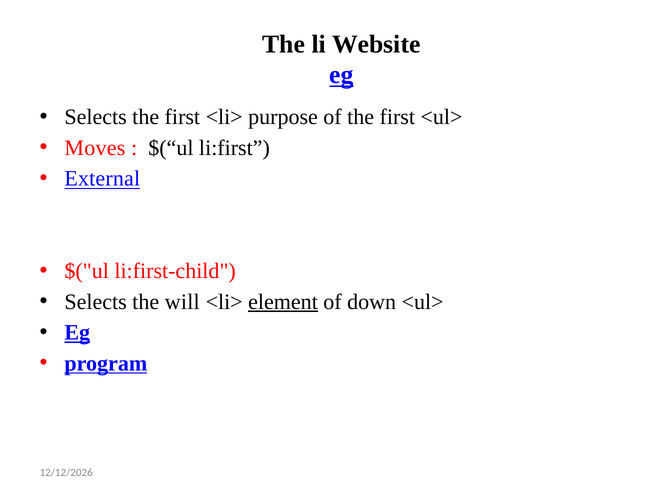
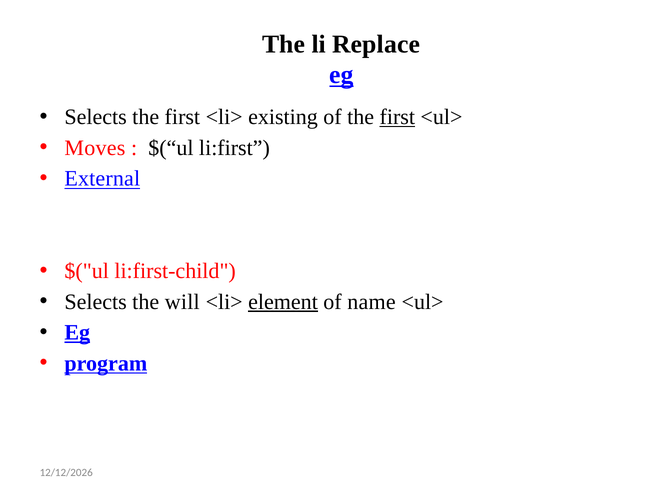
Website: Website -> Replace
purpose: purpose -> existing
first at (397, 117) underline: none -> present
down: down -> name
